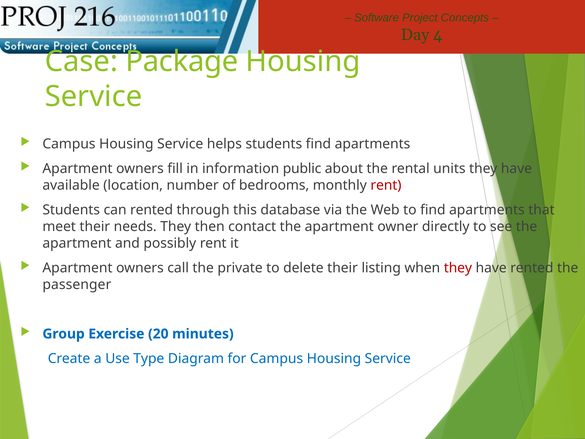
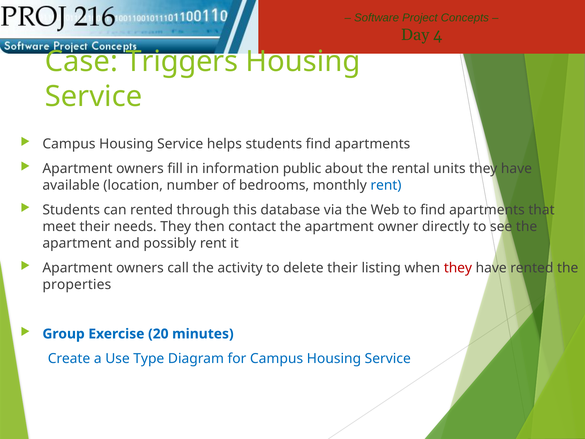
Package: Package -> Triggers
rent at (386, 185) colour: red -> blue
private: private -> activity
passenger: passenger -> properties
